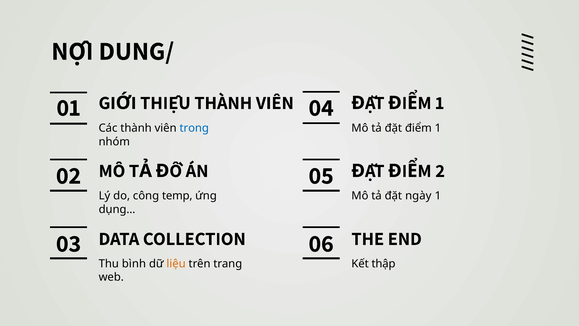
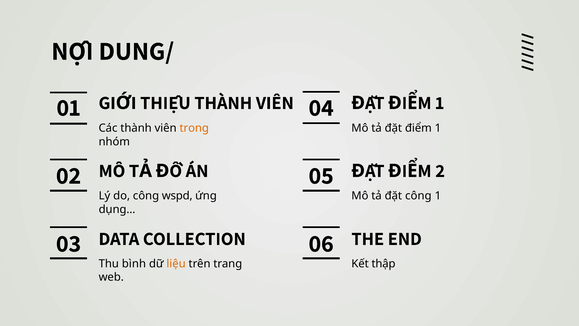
trong colour: blue -> orange
temp: temp -> wspd
đặt ngày: ngày -> công
